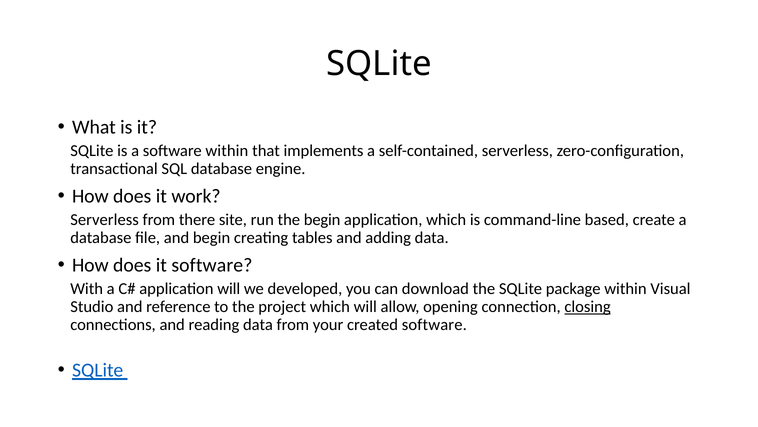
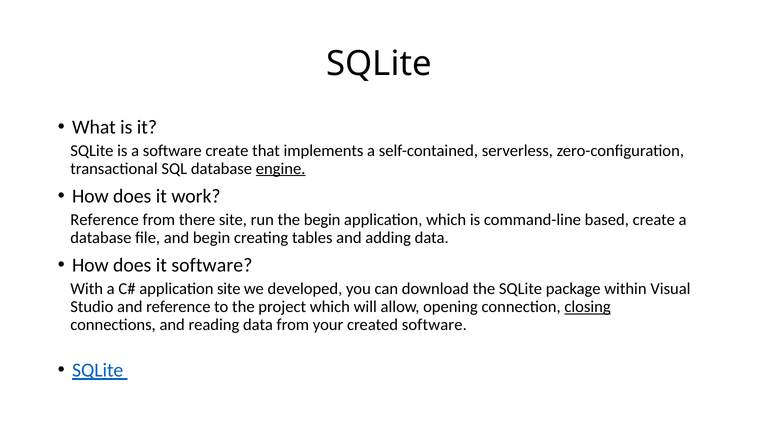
software within: within -> create
engine underline: none -> present
Serverless at (105, 219): Serverless -> Reference
application will: will -> site
